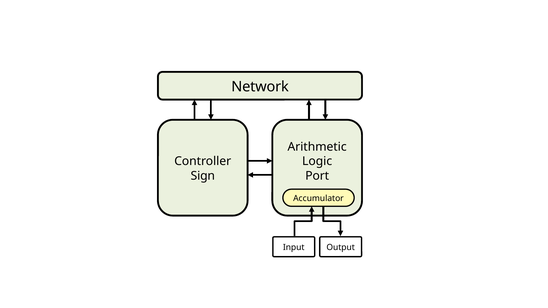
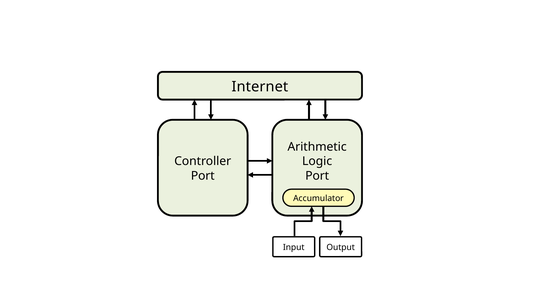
Network: Network -> Internet
Sign at (203, 176): Sign -> Port
